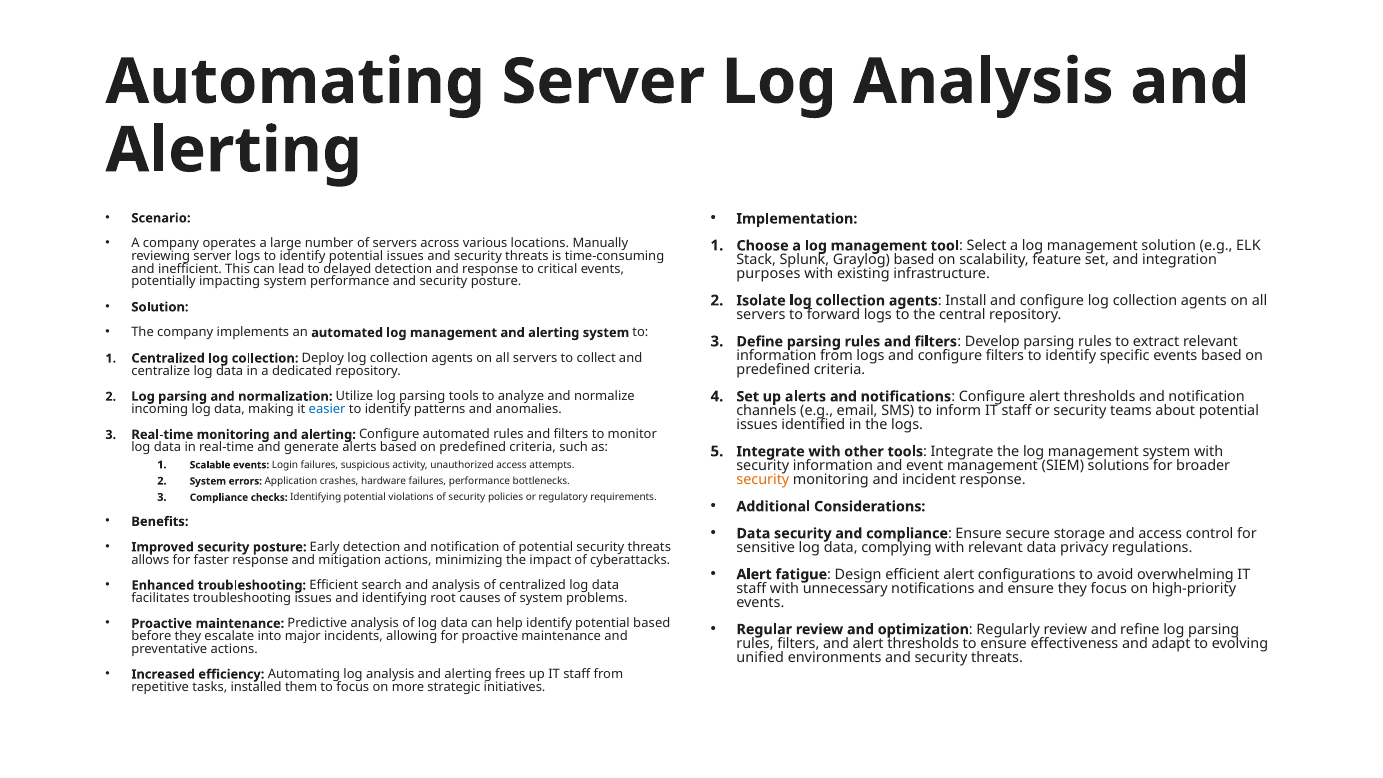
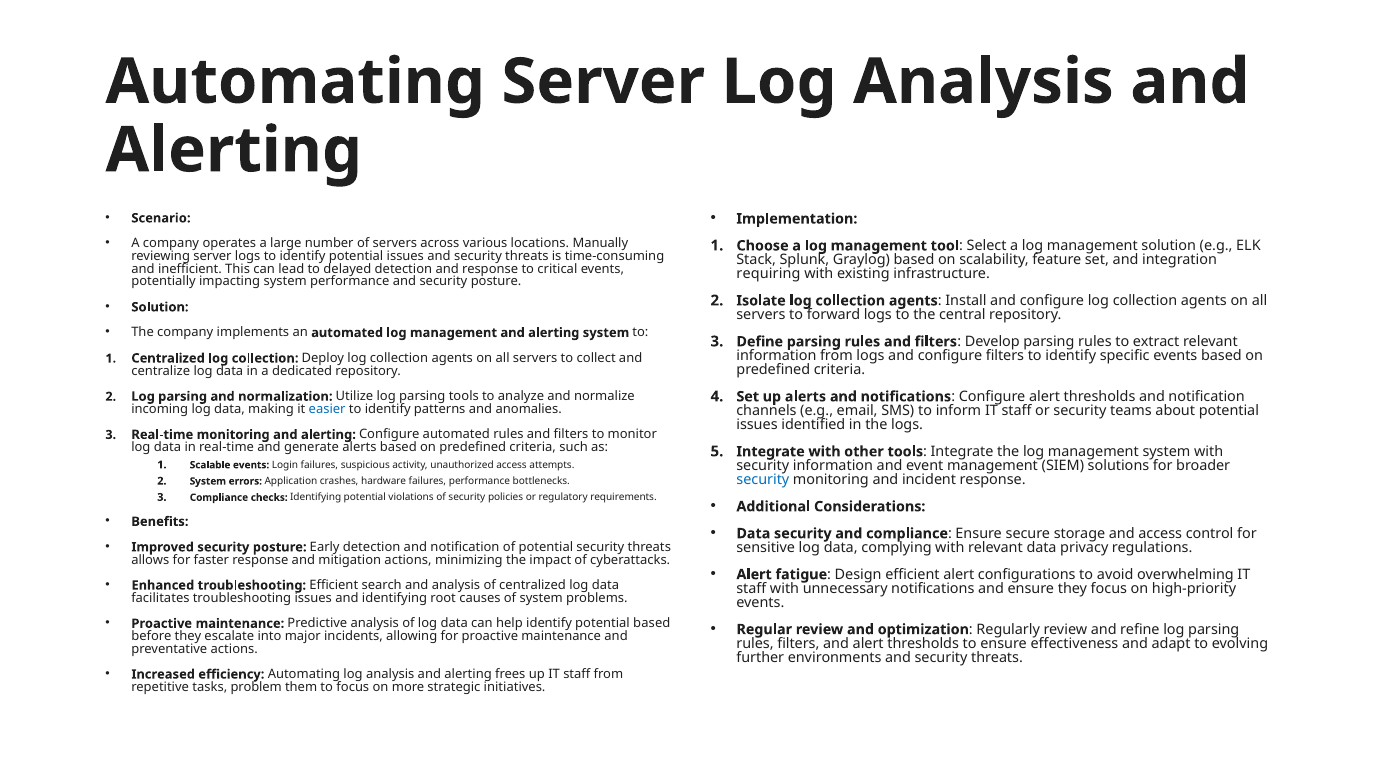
purposes: purposes -> requiring
security at (763, 480) colour: orange -> blue
unified: unified -> further
installed: installed -> problem
